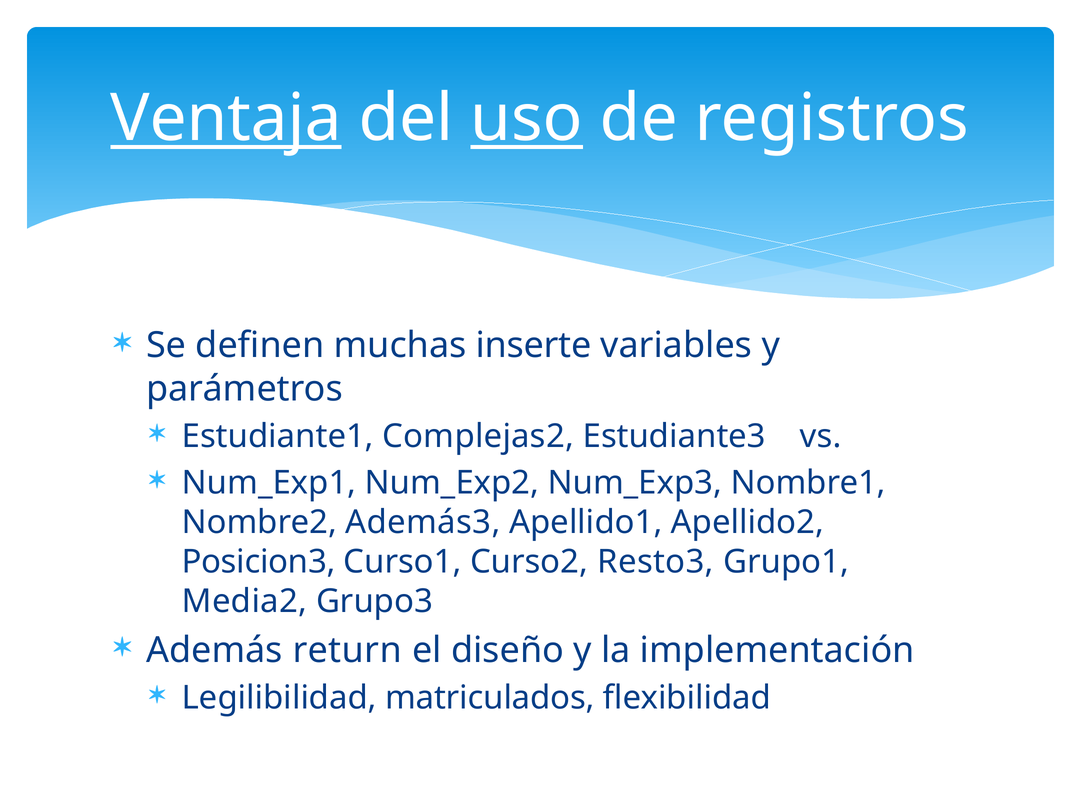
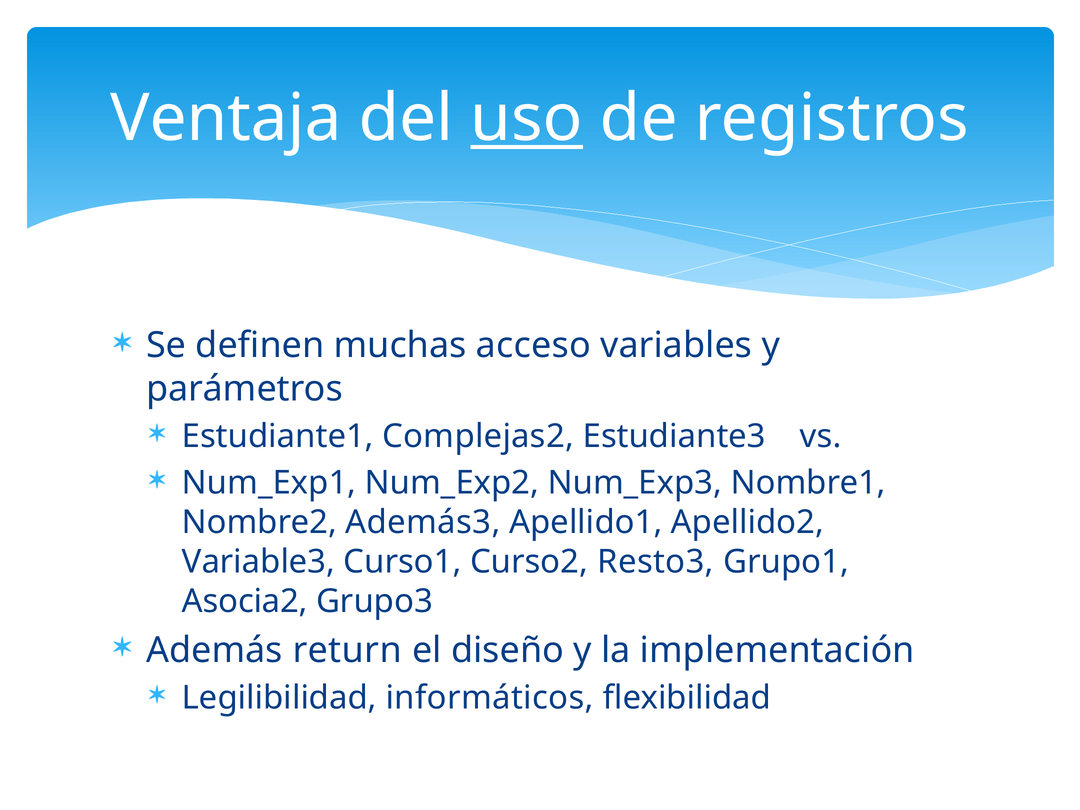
Ventaja underline: present -> none
inserte: inserte -> acceso
Posicion3: Posicion3 -> Variable3
Media2: Media2 -> Asocia2
matriculados: matriculados -> informáticos
